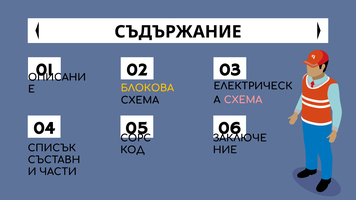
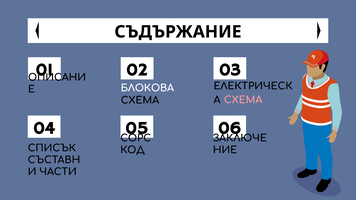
БЛОКОВА colour: yellow -> white
